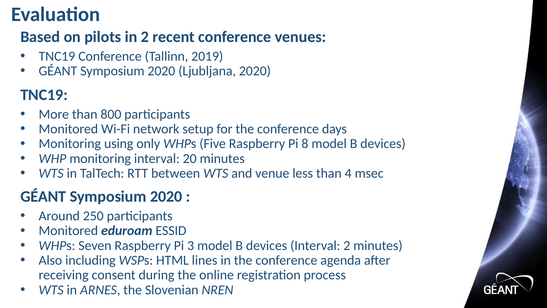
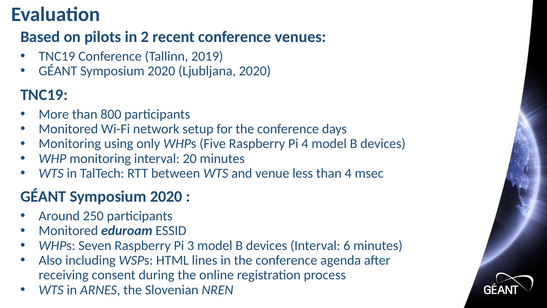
Pi 8: 8 -> 4
Interval 2: 2 -> 6
